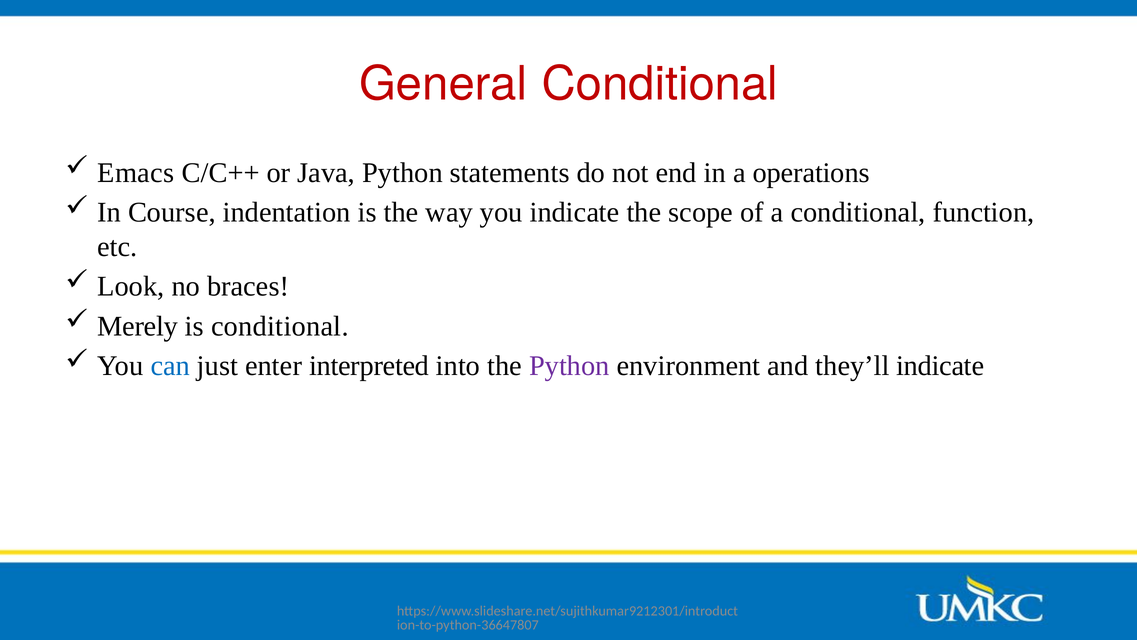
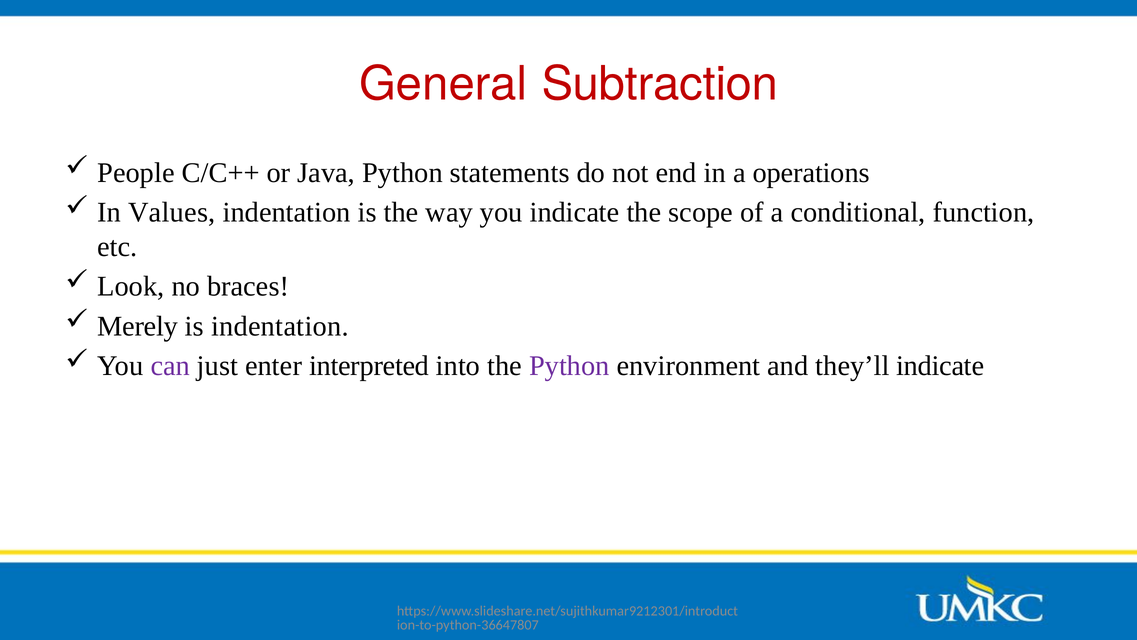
General Conditional: Conditional -> Subtraction
Emacs: Emacs -> People
Course: Course -> Values
is conditional: conditional -> indentation
can colour: blue -> purple
